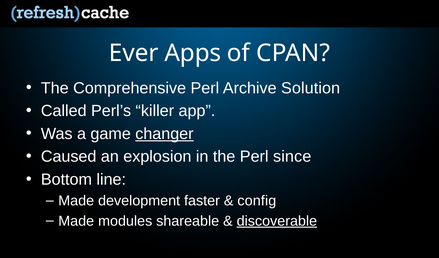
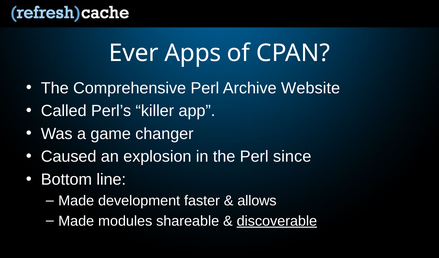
Solution: Solution -> Website
changer underline: present -> none
config: config -> allows
